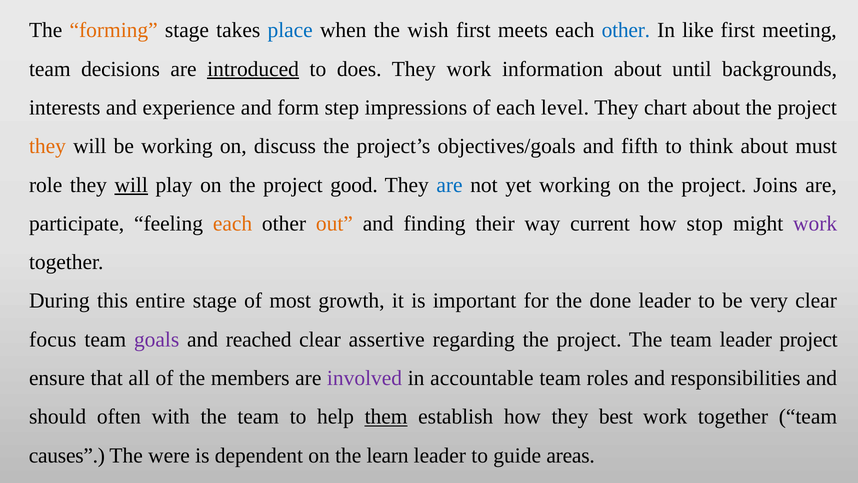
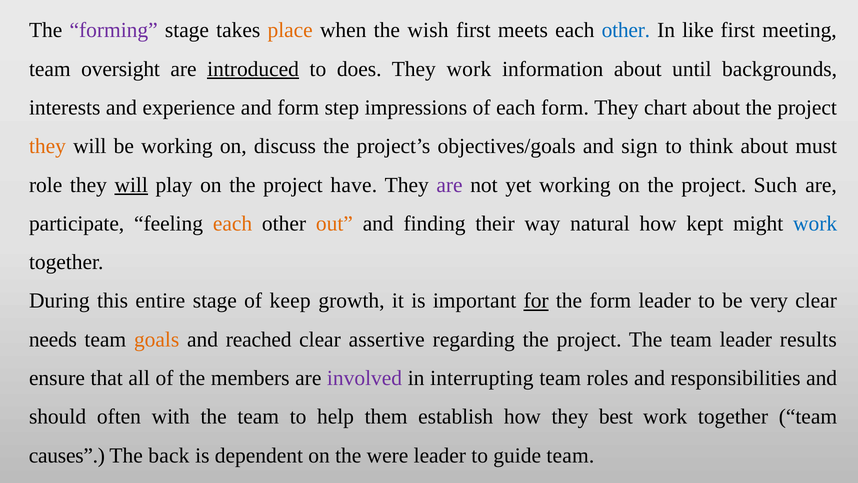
forming colour: orange -> purple
place colour: blue -> orange
decisions: decisions -> oversight
each level: level -> form
fifth: fifth -> sign
good: good -> have
are at (449, 185) colour: blue -> purple
Joins: Joins -> Such
current: current -> natural
stop: stop -> kept
work at (815, 223) colour: purple -> blue
most: most -> keep
for underline: none -> present
the done: done -> form
focus: focus -> needs
goals colour: purple -> orange
leader project: project -> results
accountable: accountable -> interrupting
them underline: present -> none
were: were -> back
learn: learn -> were
guide areas: areas -> team
